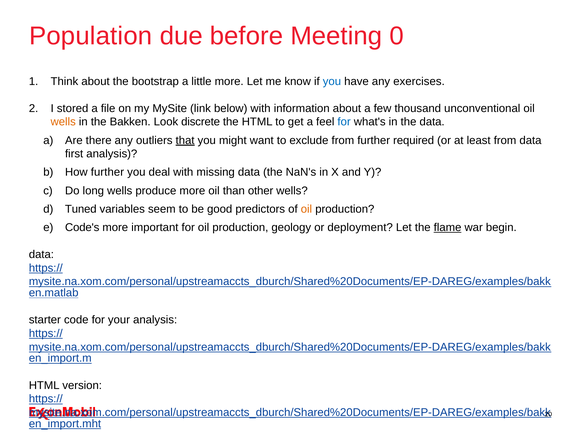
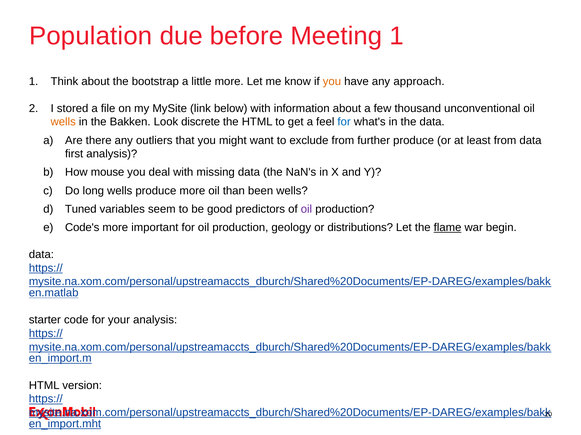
Meeting 0: 0 -> 1
you at (332, 81) colour: blue -> orange
exercises: exercises -> approach
that underline: present -> none
further required: required -> produce
How further: further -> mouse
other: other -> been
oil at (306, 209) colour: orange -> purple
deployment: deployment -> distributions
